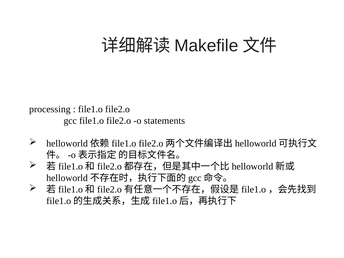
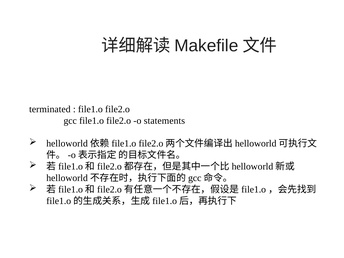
processing: processing -> terminated
